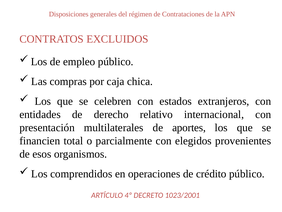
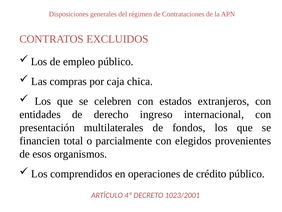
relativo: relativo -> ingreso
aportes: aportes -> fondos
